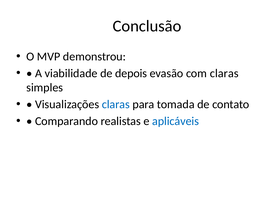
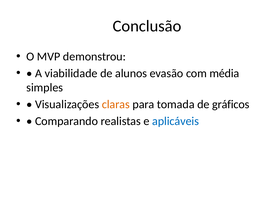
depois: depois -> alunos
com claras: claras -> média
claras at (116, 105) colour: blue -> orange
contato: contato -> gráficos
